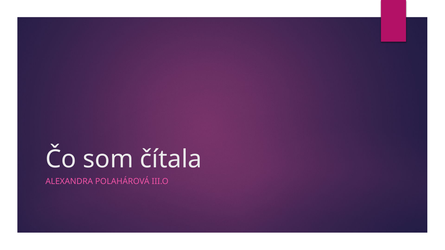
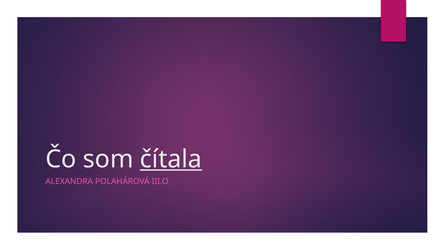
čítala underline: none -> present
